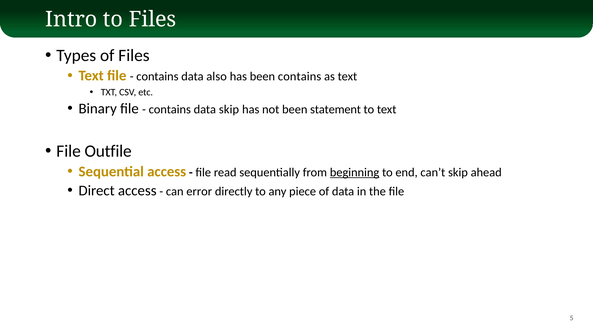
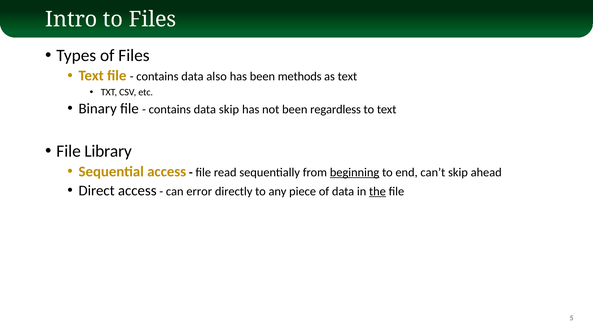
been contains: contains -> methods
statement: statement -> regardless
Outfile: Outfile -> Library
the underline: none -> present
